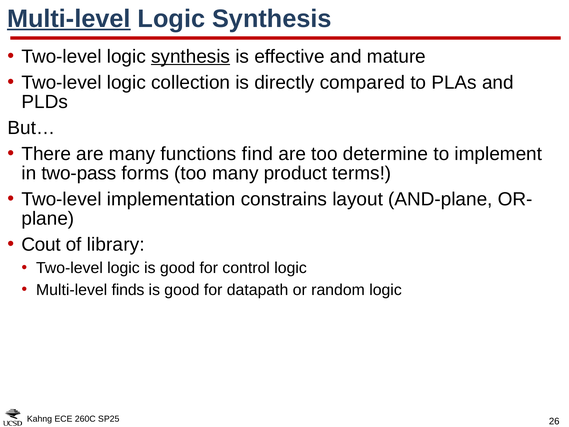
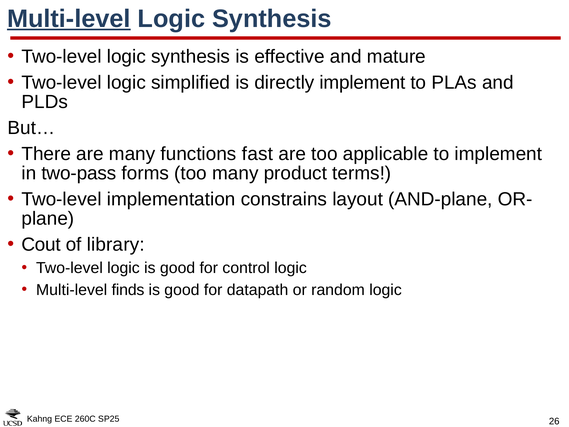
synthesis at (191, 56) underline: present -> none
collection: collection -> simplified
directly compared: compared -> implement
find: find -> fast
determine: determine -> applicable
